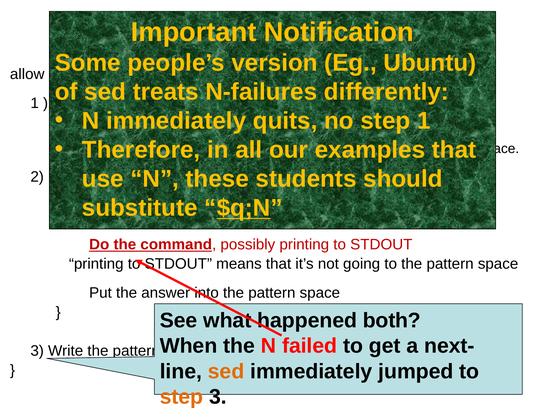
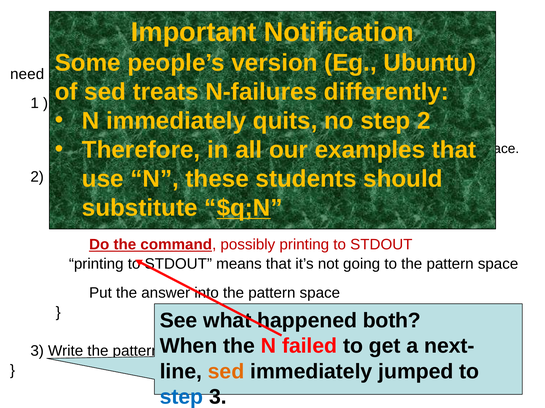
allow: allow -> need
1 at (424, 121): 1 -> 2
step at (182, 398) colour: orange -> blue
